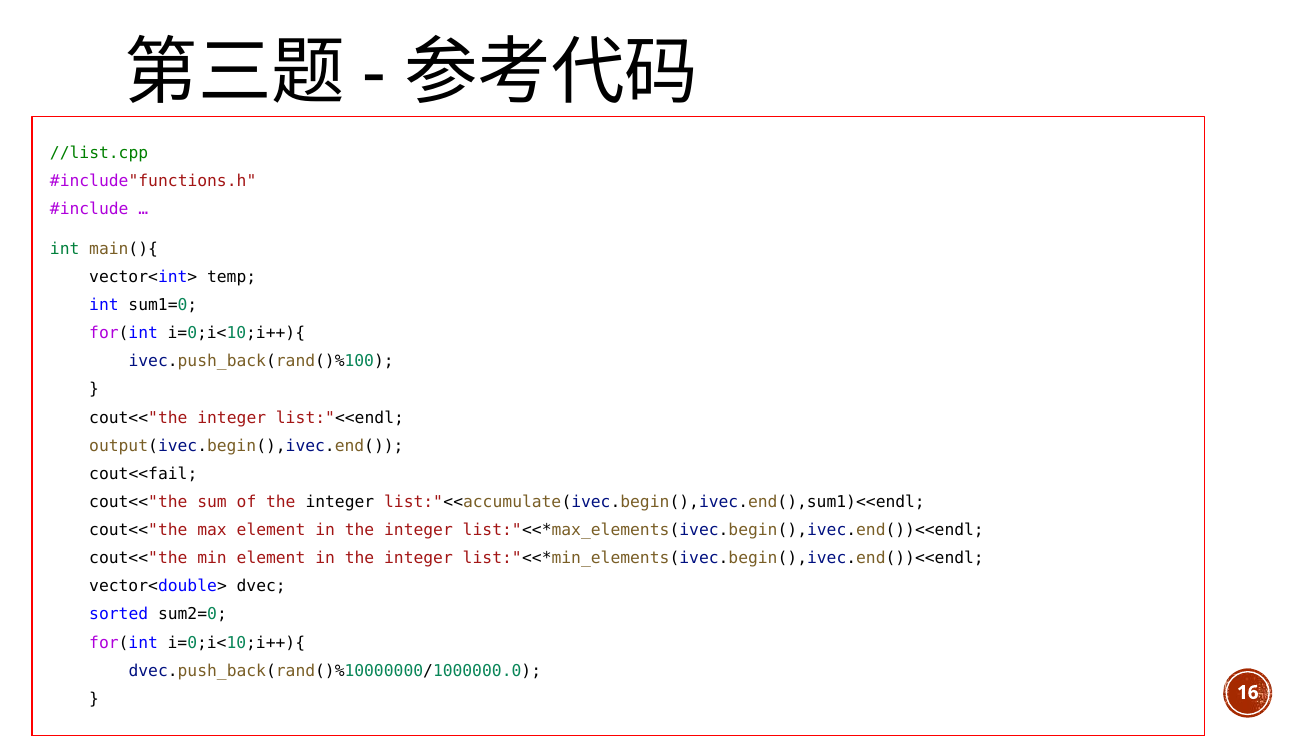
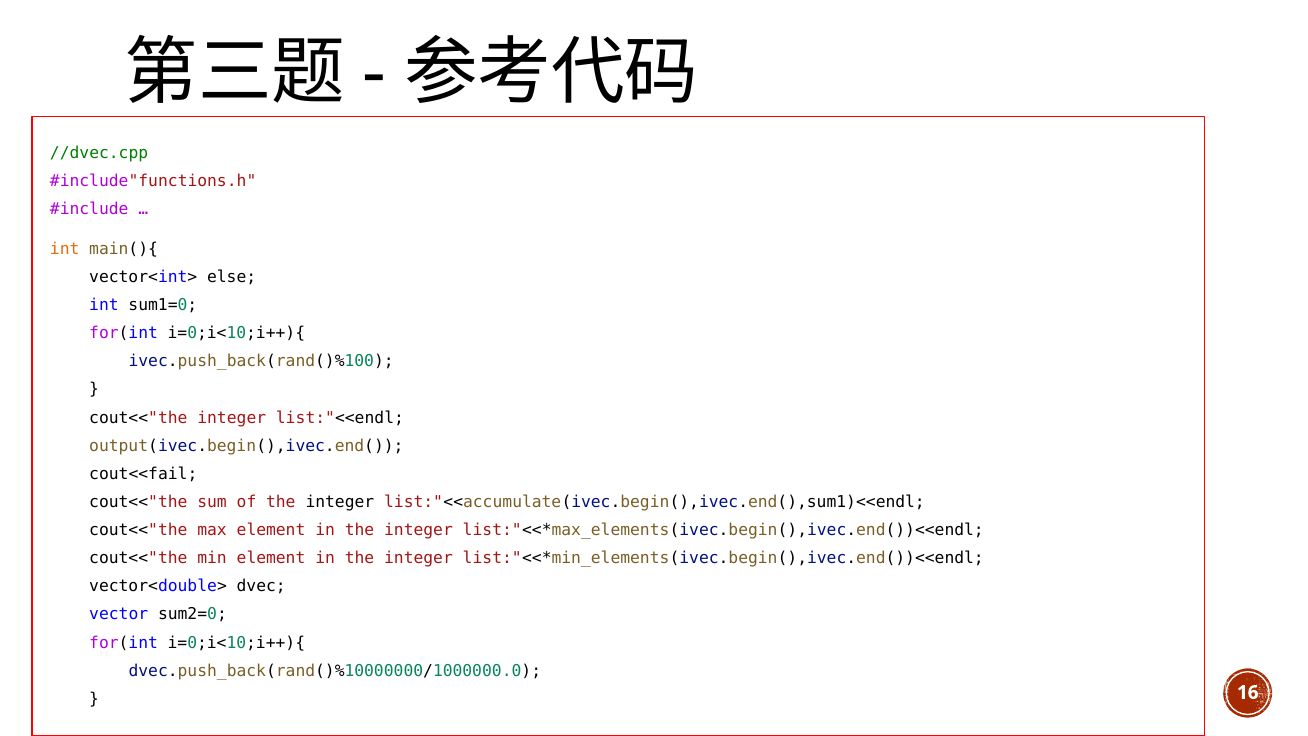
//list.cpp: //list.cpp -> //dvec.cpp
int at (65, 249) colour: green -> orange
temp: temp -> else
sorted: sorted -> vector
